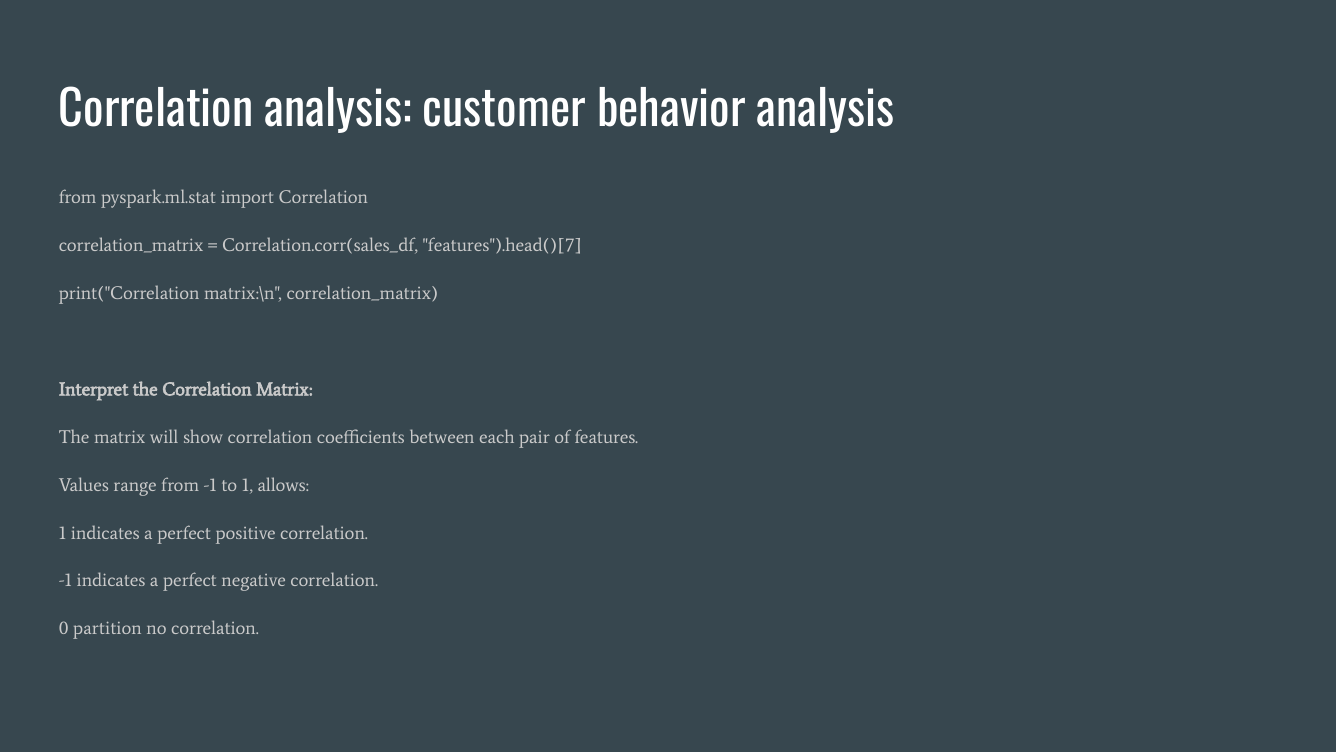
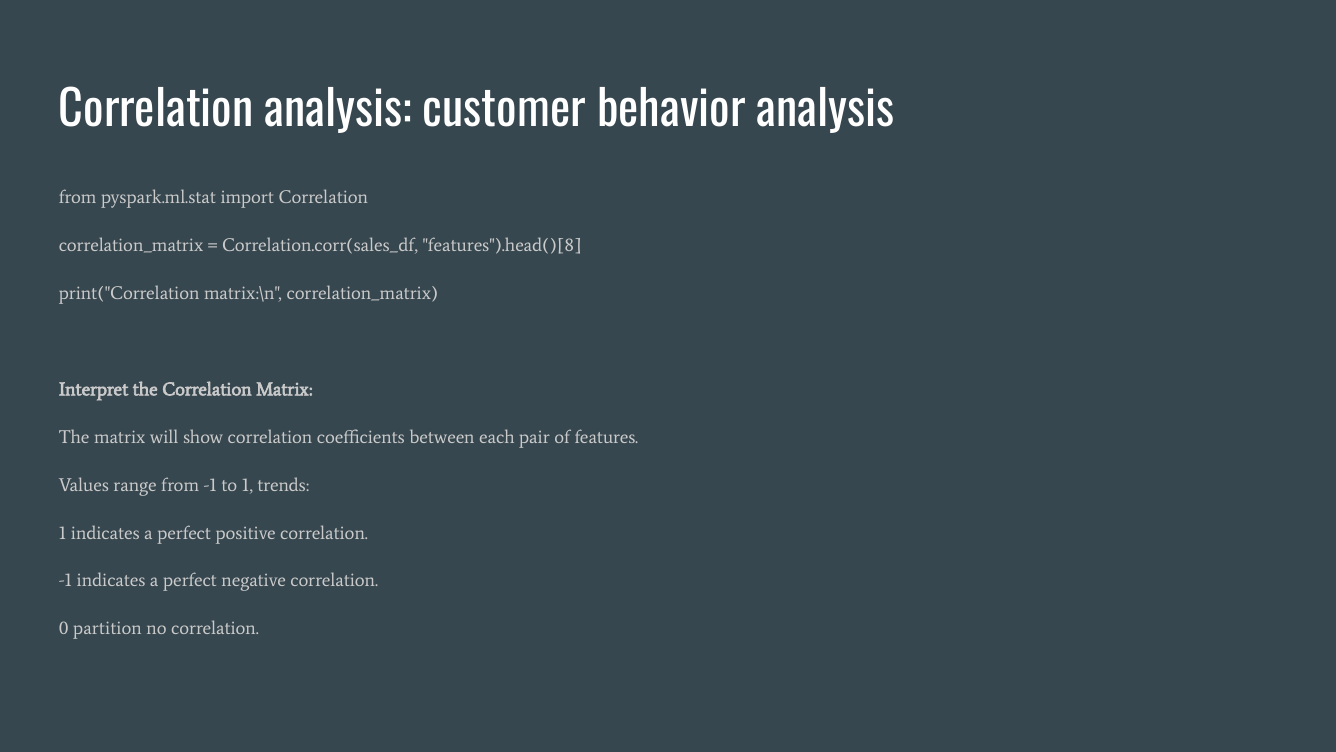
features").head()[7: features").head()[7 -> features").head()[8
allows: allows -> trends
